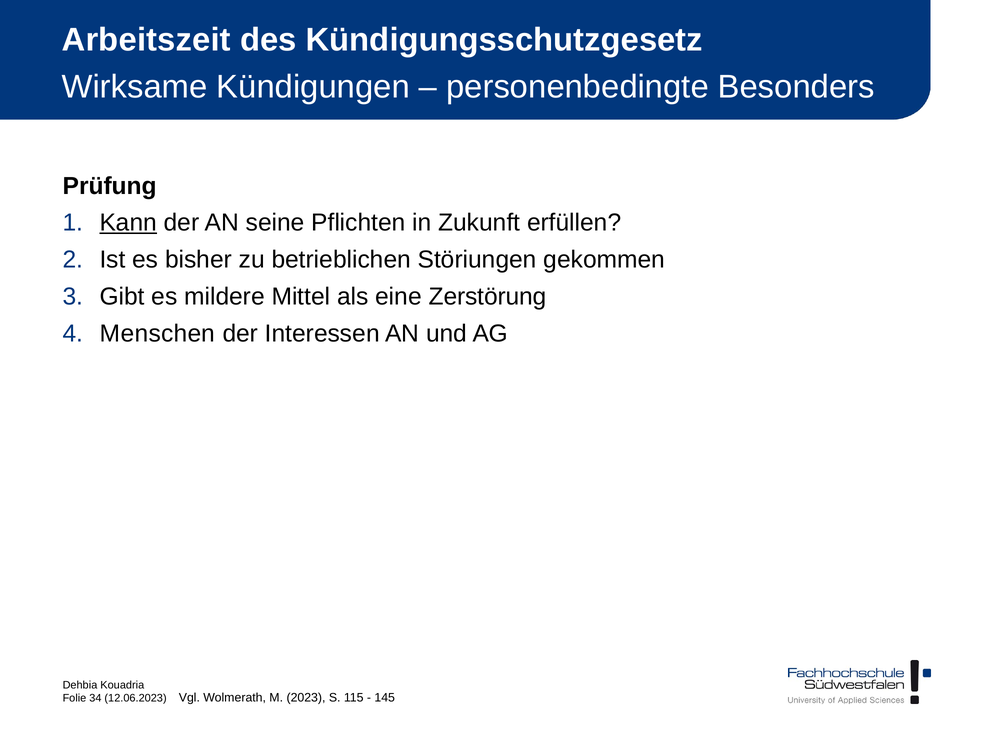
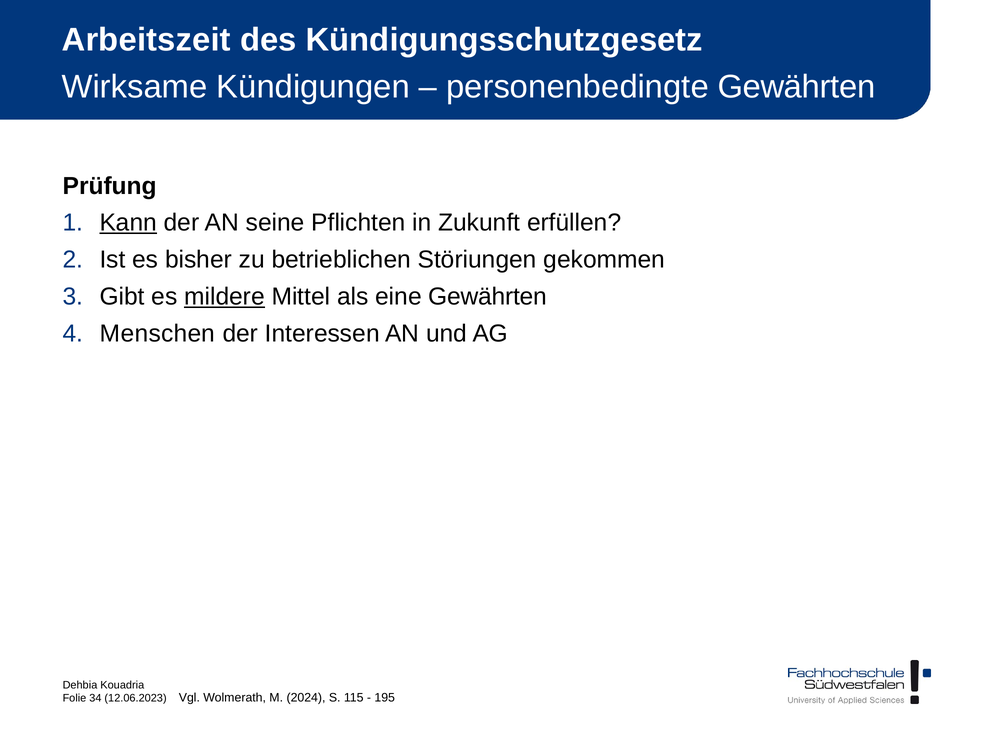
personenbedingte Besonders: Besonders -> Gewährten
mildere underline: none -> present
eine Zerstörung: Zerstörung -> Gewährten
2023: 2023 -> 2024
145: 145 -> 195
